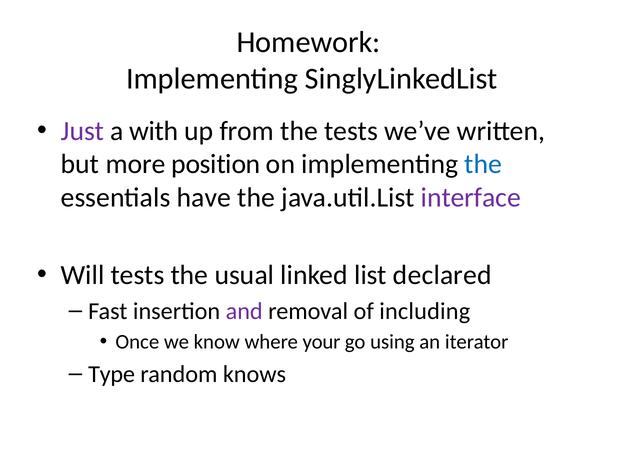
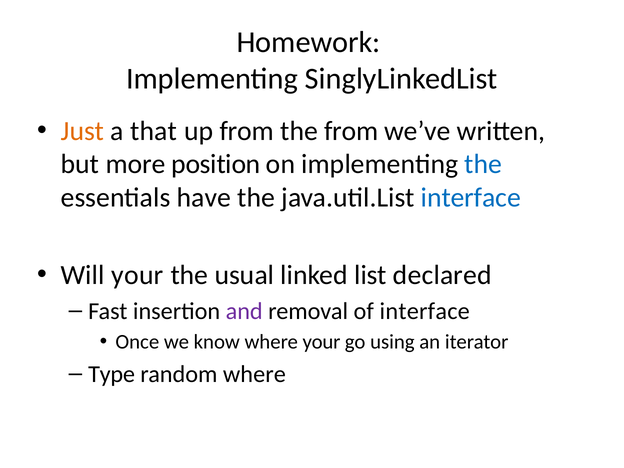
Just colour: purple -> orange
with: with -> that
the tests: tests -> from
interface at (471, 198) colour: purple -> blue
Will tests: tests -> your
of including: including -> interface
random knows: knows -> where
